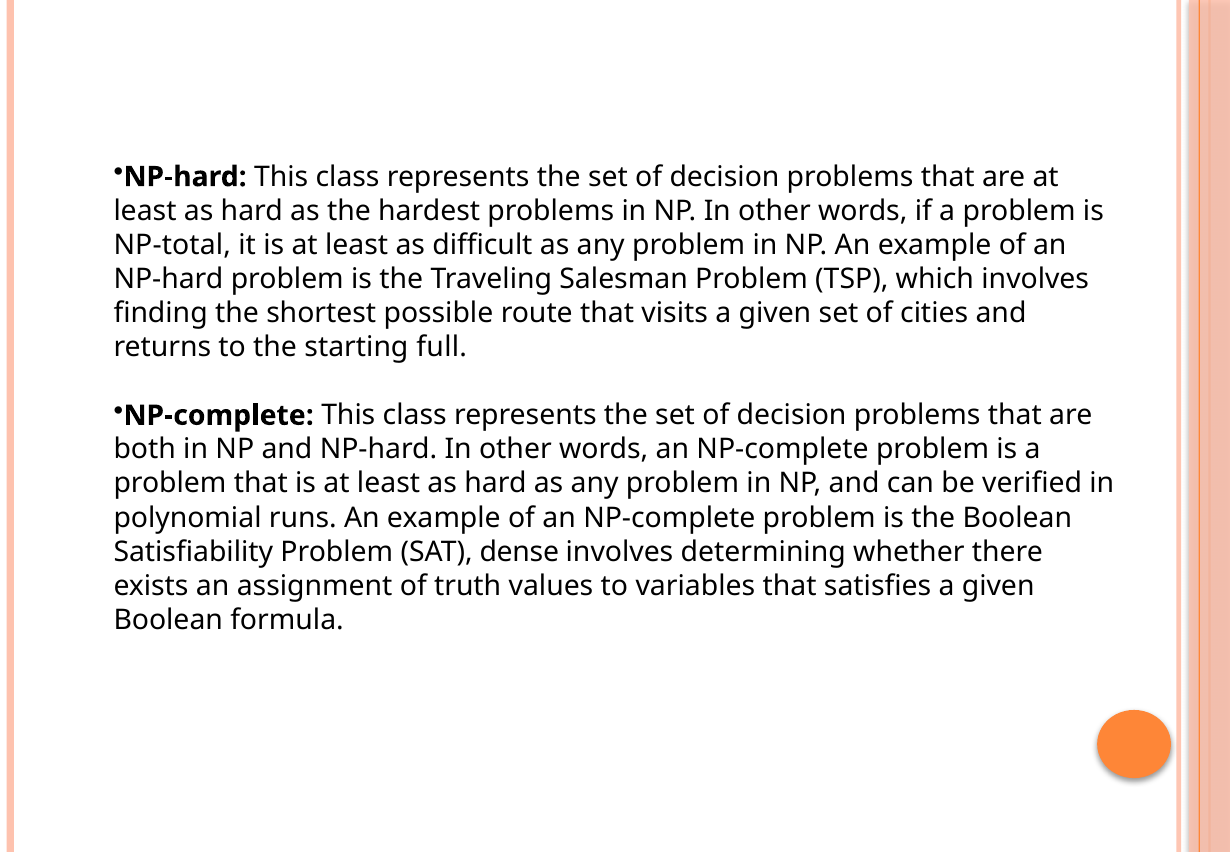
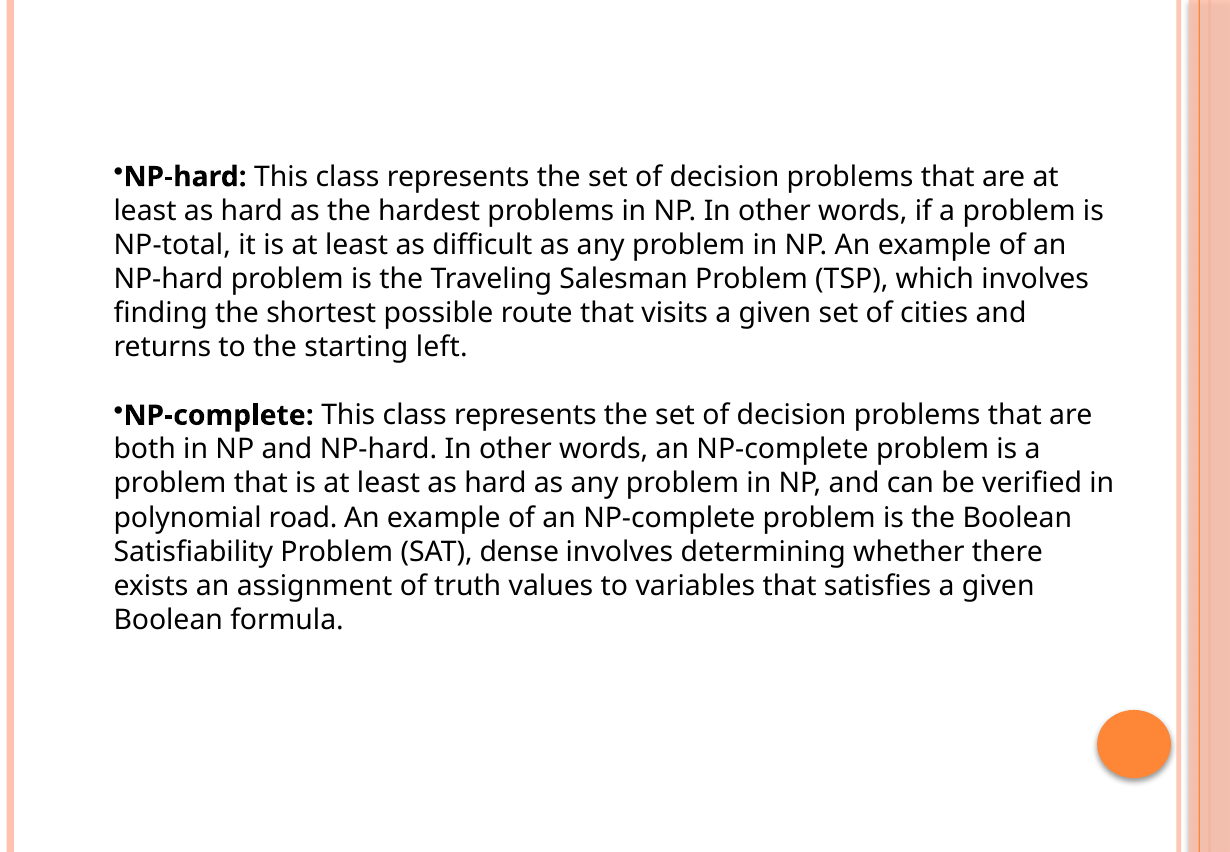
full: full -> left
runs: runs -> road
